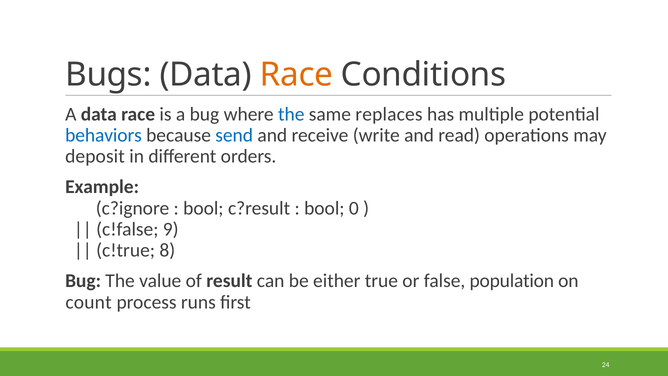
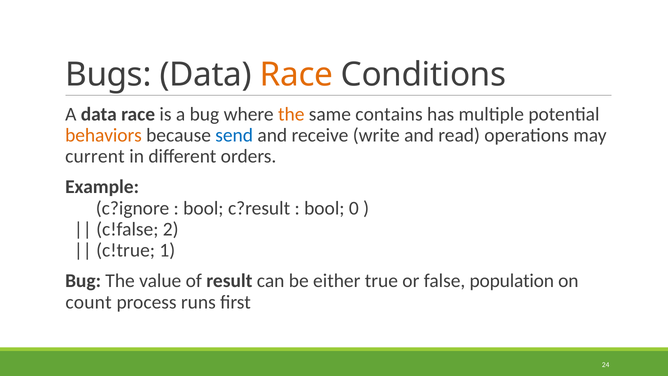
the at (291, 114) colour: blue -> orange
replaces: replaces -> contains
behaviors colour: blue -> orange
deposit: deposit -> current
9: 9 -> 2
8: 8 -> 1
